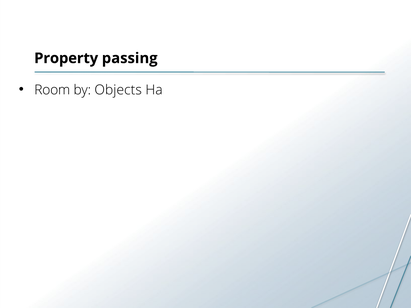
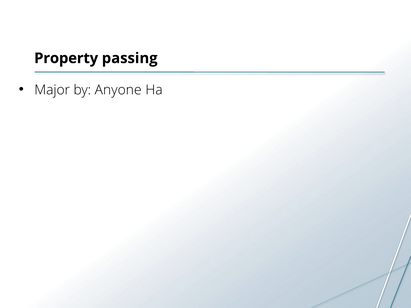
Room: Room -> Major
Objects: Objects -> Anyone
